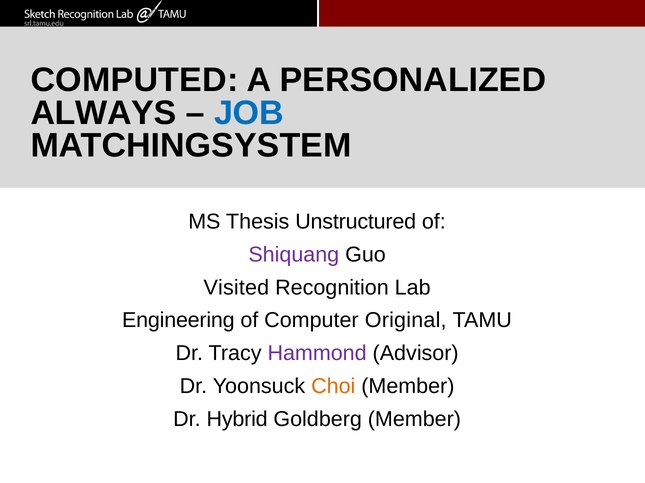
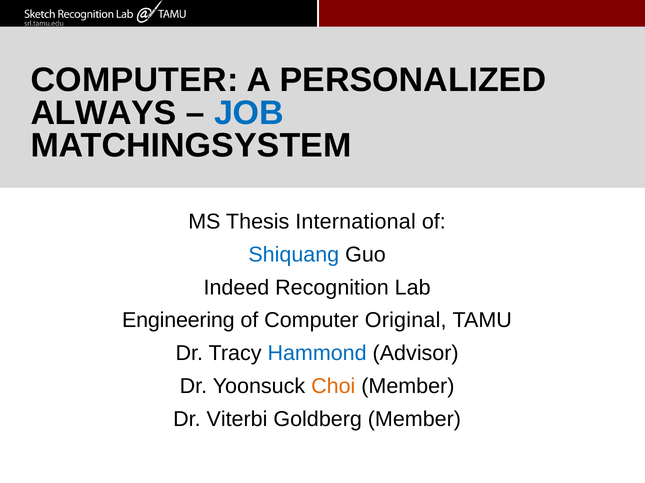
COMPUTED at (134, 80): COMPUTED -> COMPUTER
Unstructured: Unstructured -> International
Shiquang colour: purple -> blue
Visited: Visited -> Indeed
Hammond colour: purple -> blue
Hybrid: Hybrid -> Viterbi
